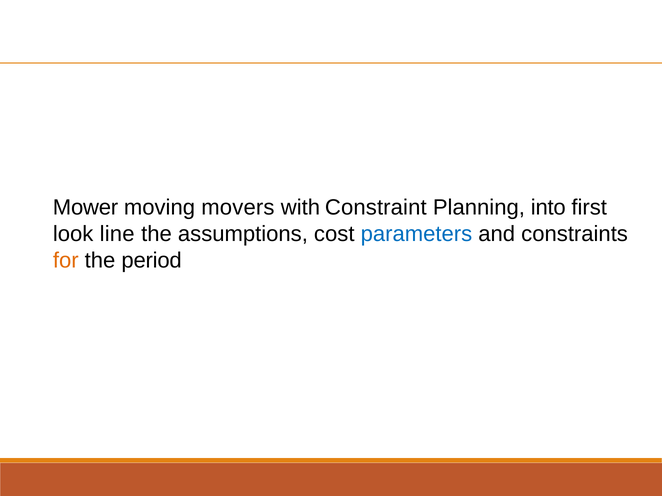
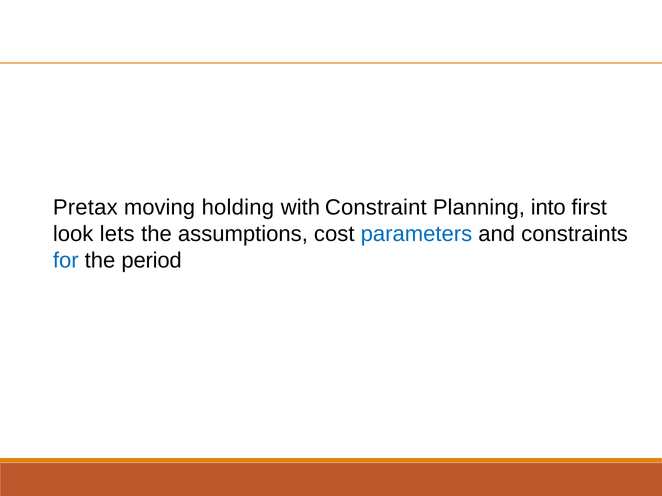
Mower: Mower -> Pretax
movers: movers -> holding
line: line -> lets
for colour: orange -> blue
